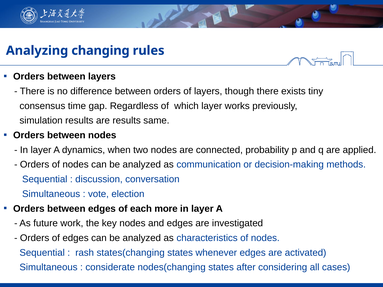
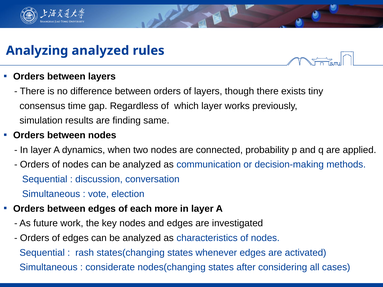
Analyzing changing: changing -> analyzed
are results: results -> finding
